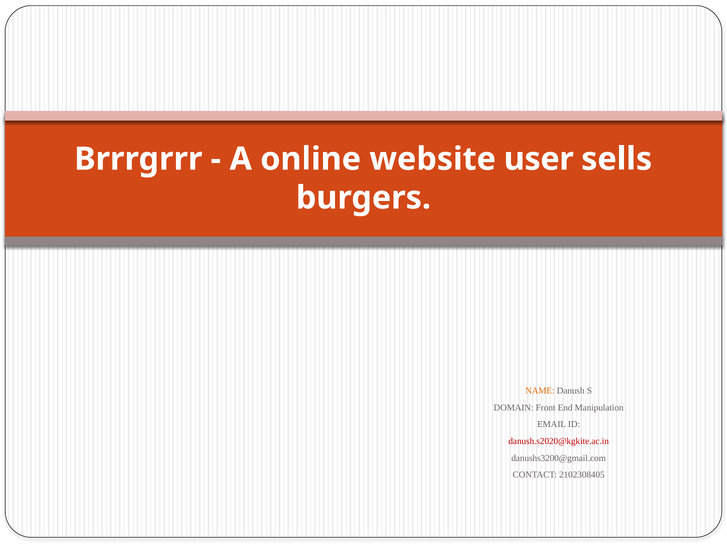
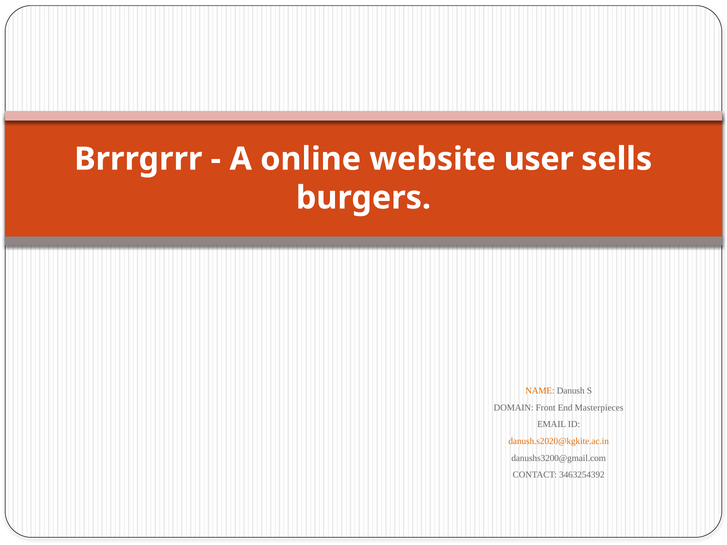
Manipulation: Manipulation -> Masterpieces
danush.s2020@kgkite.ac.in colour: red -> orange
2102308405: 2102308405 -> 3463254392
